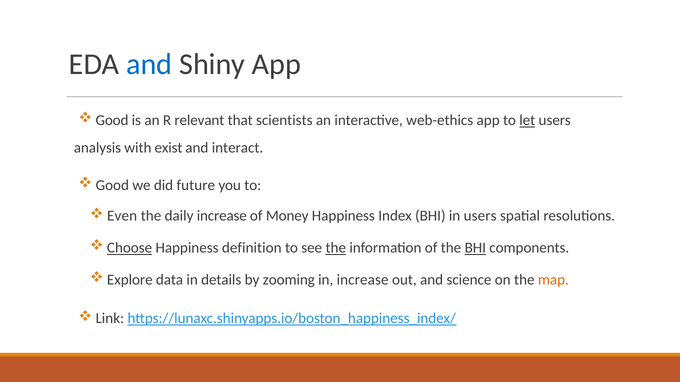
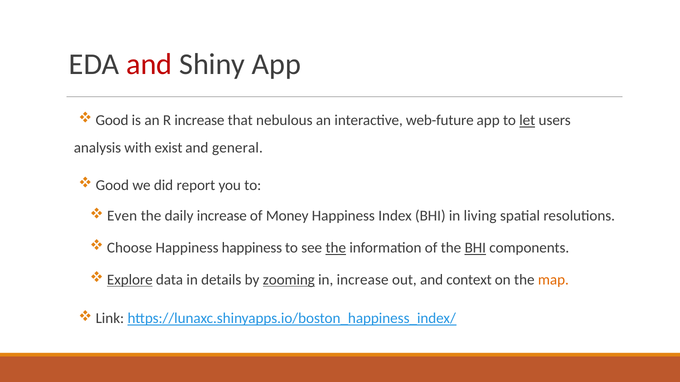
and at (149, 64) colour: blue -> red
R relevant: relevant -> increase
scientists: scientists -> nebulous
web-ethics: web-ethics -> web-future
interact: interact -> general
future: future -> report
in users: users -> living
Choose underline: present -> none
Happiness definition: definition -> happiness
Explore underline: none -> present
zooming underline: none -> present
science: science -> context
